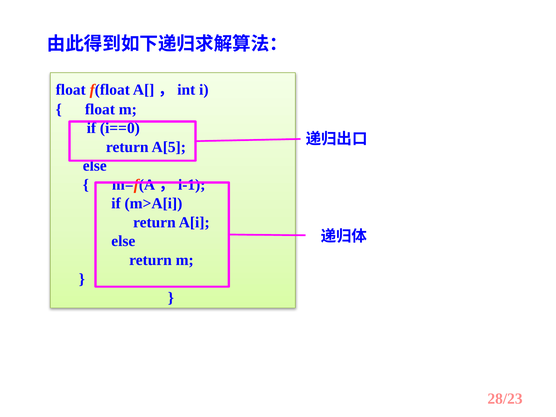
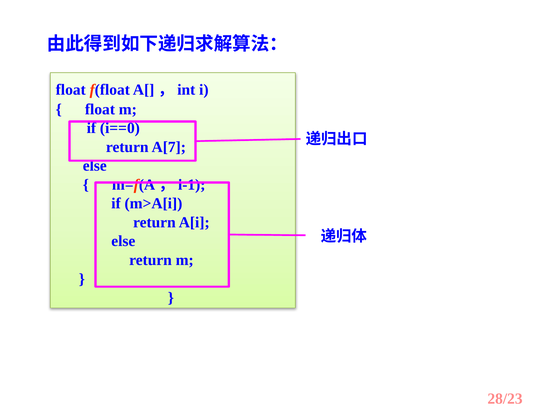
A[5: A[5 -> A[7
